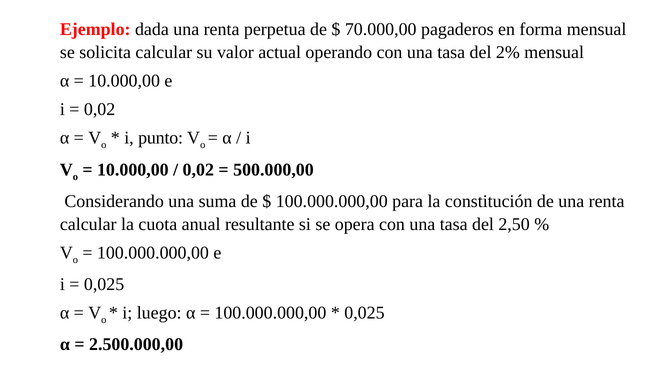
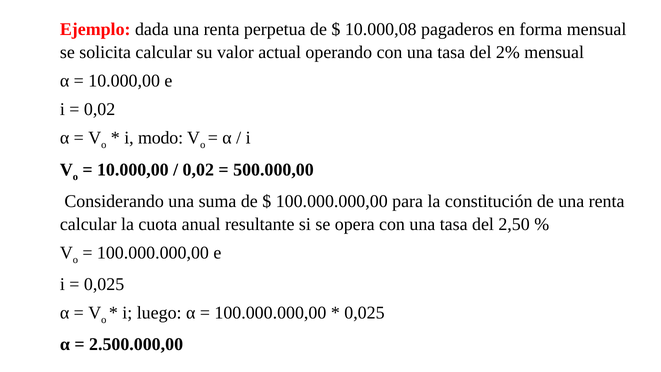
70.000,00: 70.000,00 -> 10.000,08
punto: punto -> modo
